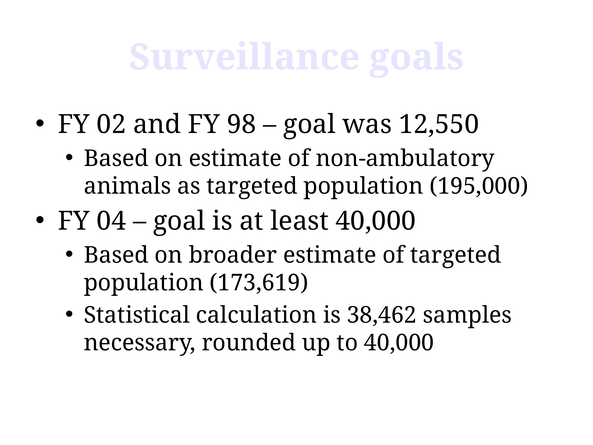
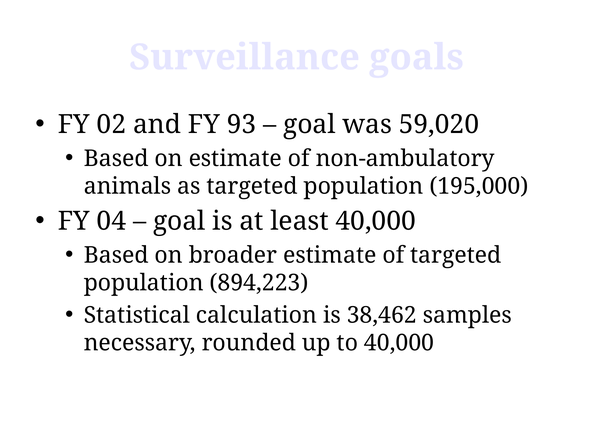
98: 98 -> 93
12,550: 12,550 -> 59,020
173,619: 173,619 -> 894,223
